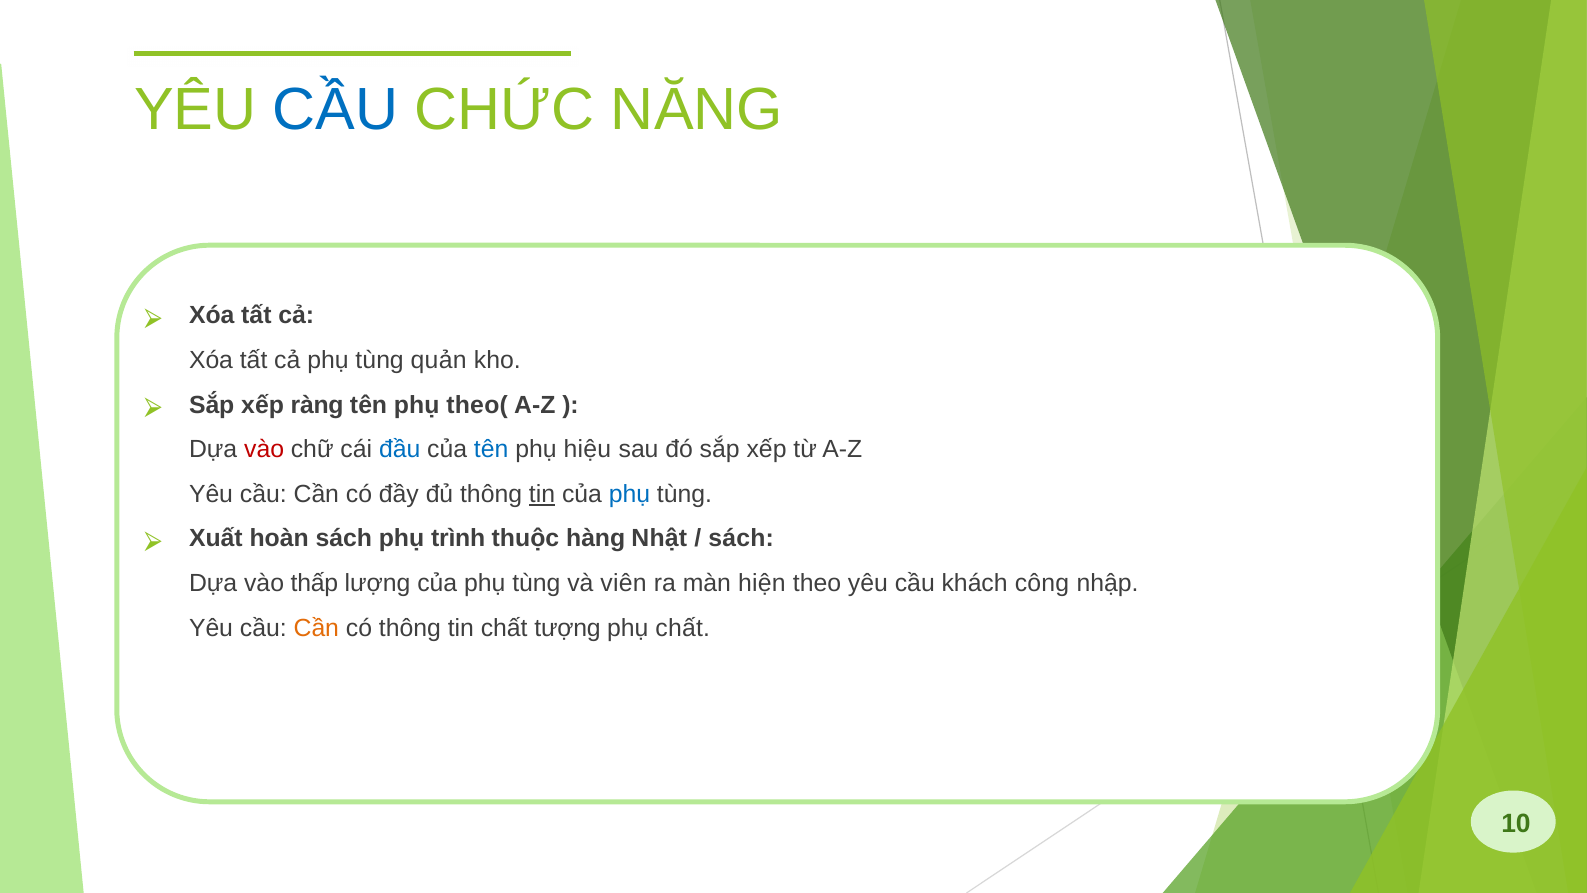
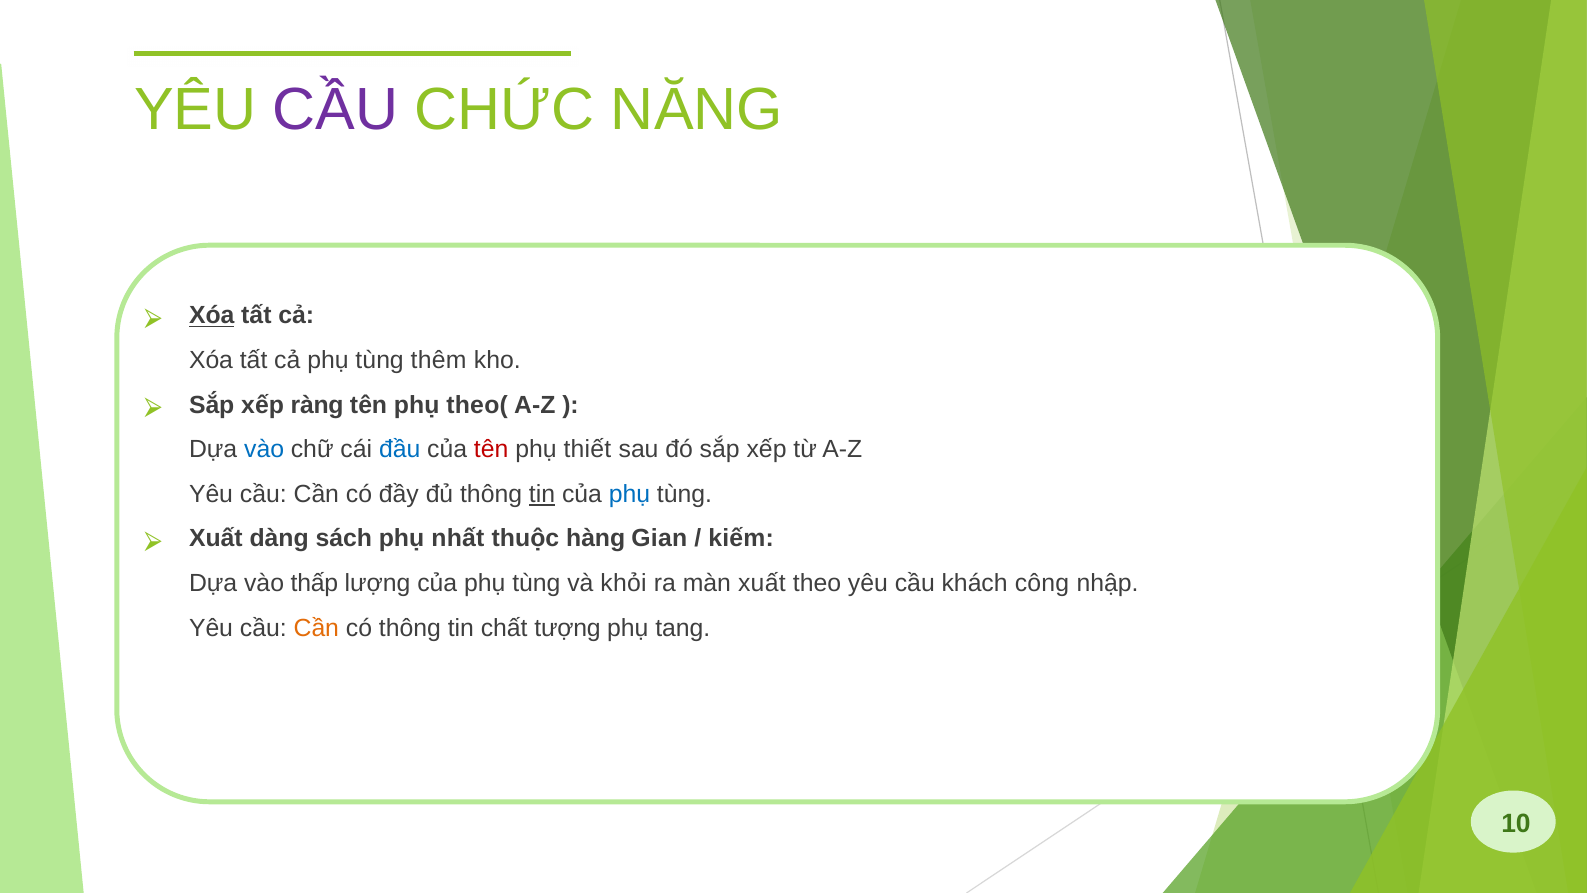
CẦU at (336, 110) colour: blue -> purple
Xóa at (212, 316) underline: none -> present
quản: quản -> thêm
vào at (264, 449) colour: red -> blue
tên at (491, 449) colour: blue -> red
hiệu: hiệu -> thiết
hoàn: hoàn -> dàng
trình: trình -> nhất
Nhật: Nhật -> Gian
sách at (741, 539): sách -> kiếm
viên: viên -> khỏi
màn hiện: hiện -> xuất
phụ chất: chất -> tang
